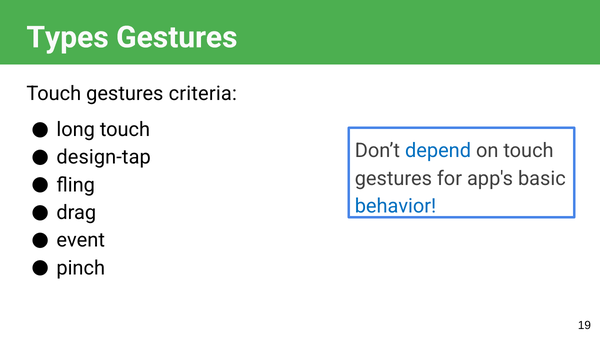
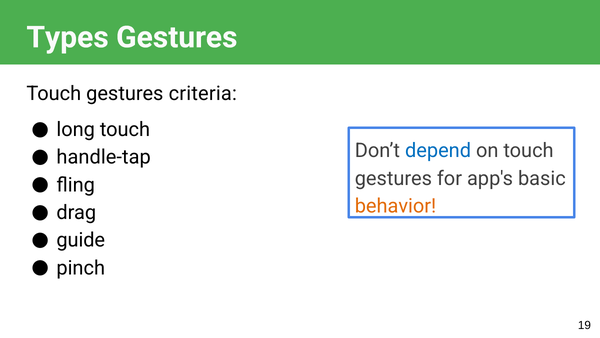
design-tap: design-tap -> handle-tap
behavior colour: blue -> orange
event: event -> guide
